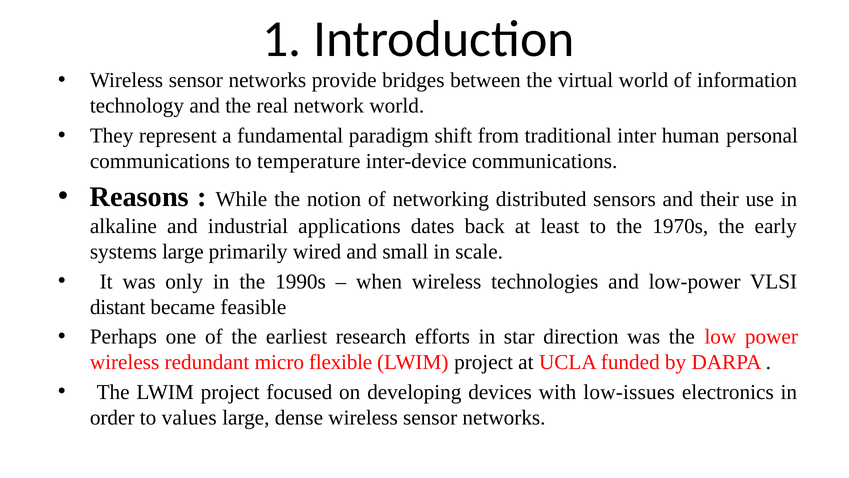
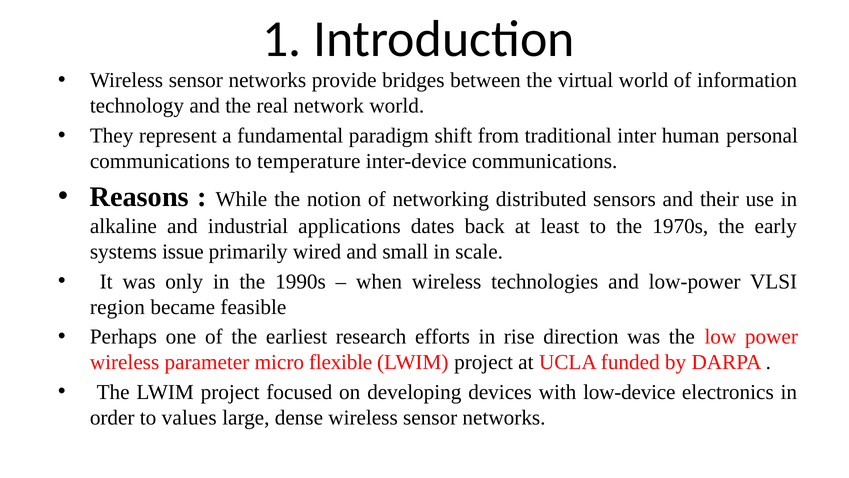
systems large: large -> issue
distant: distant -> region
star: star -> rise
redundant: redundant -> parameter
low-issues: low-issues -> low-device
